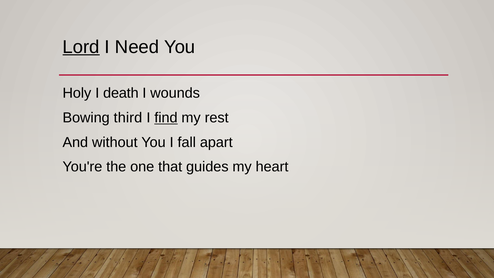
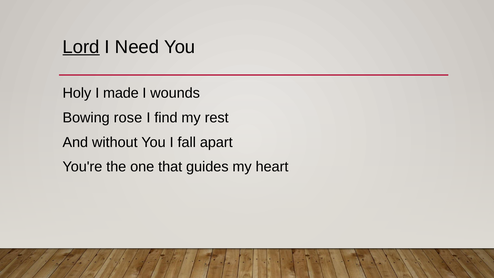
death: death -> made
third: third -> rose
find underline: present -> none
